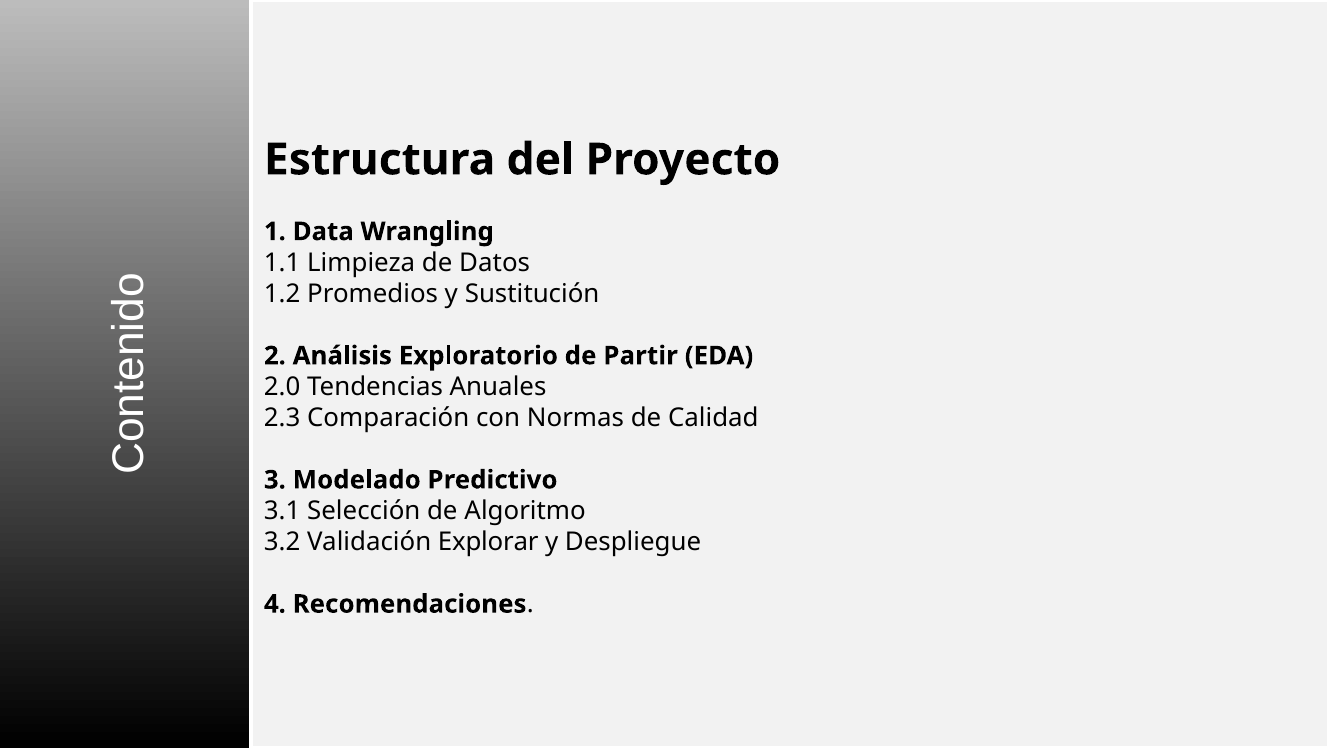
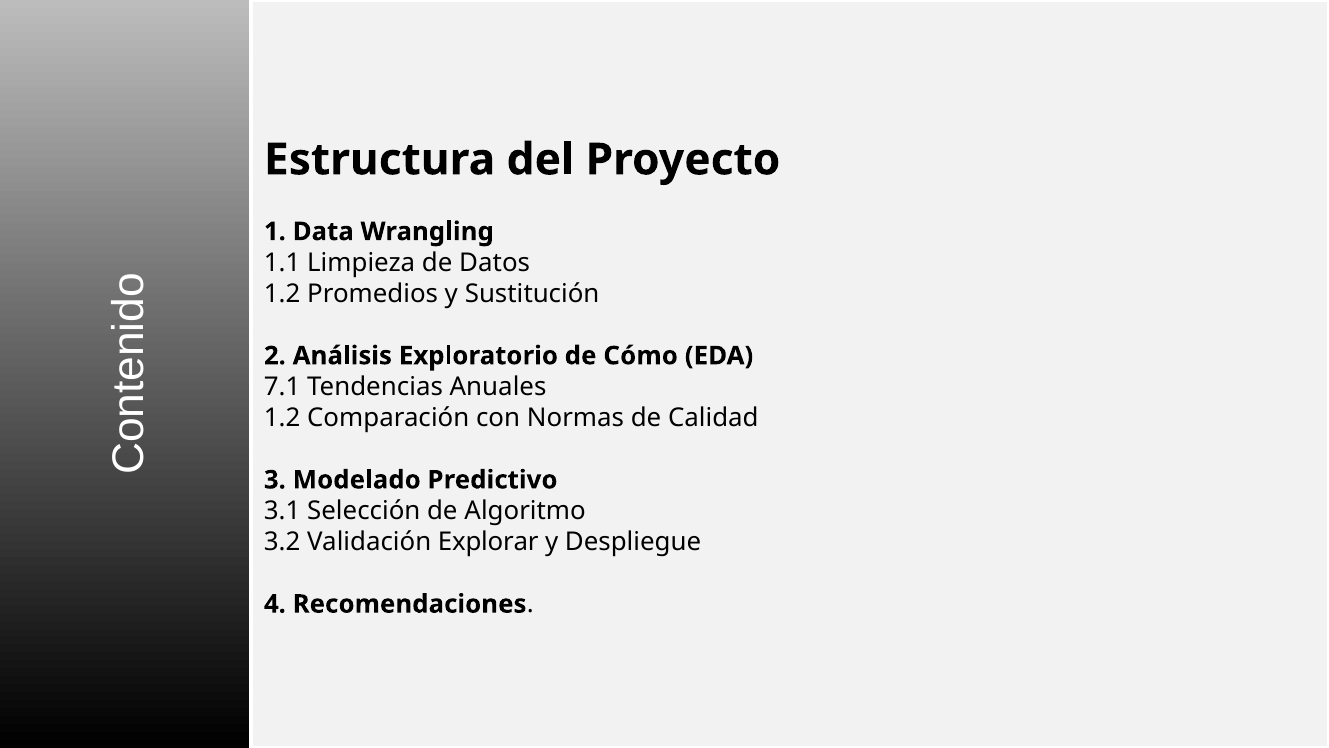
Partir: Partir -> Cómo
2.0: 2.0 -> 7.1
2.3 at (282, 418): 2.3 -> 1.2
